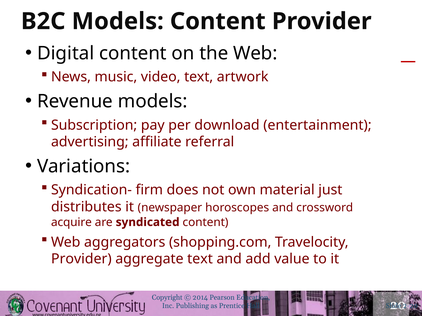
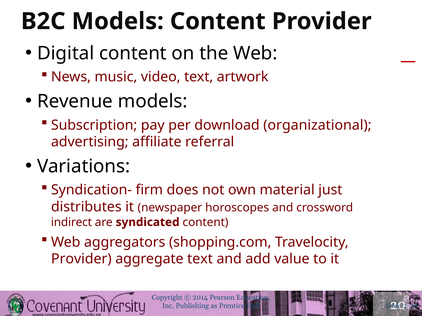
entertainment: entertainment -> organizational
acquire: acquire -> indirect
